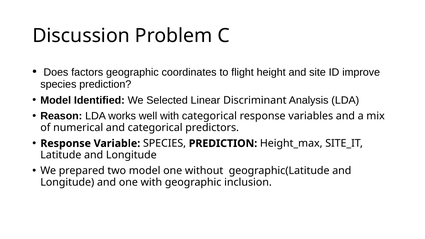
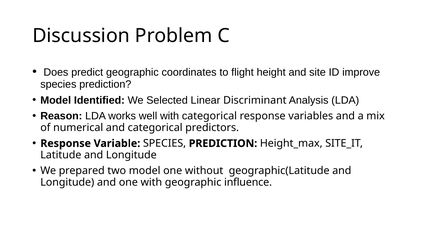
factors: factors -> predict
inclusion: inclusion -> influence
